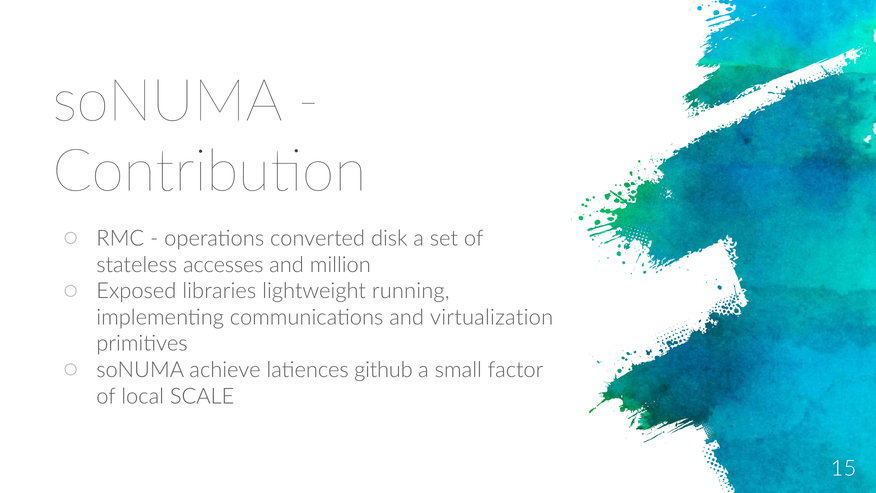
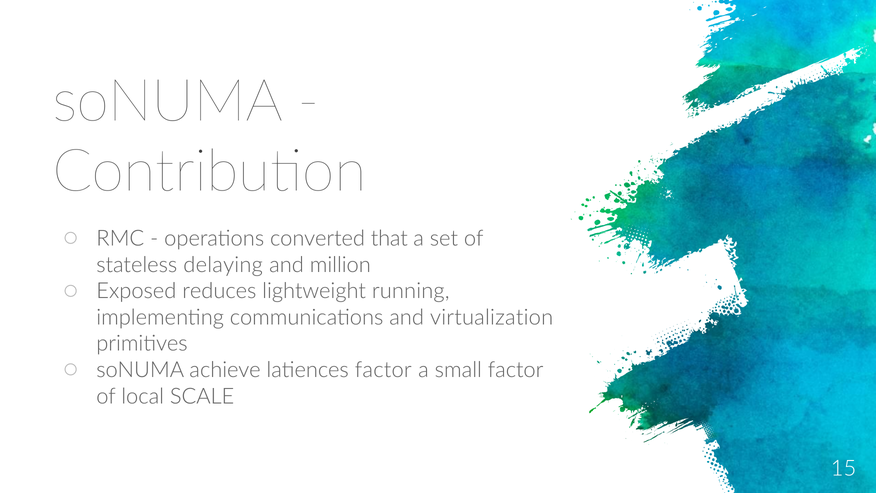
disk: disk -> that
accesses: accesses -> delaying
libraries: libraries -> reduces
latiences github: github -> factor
